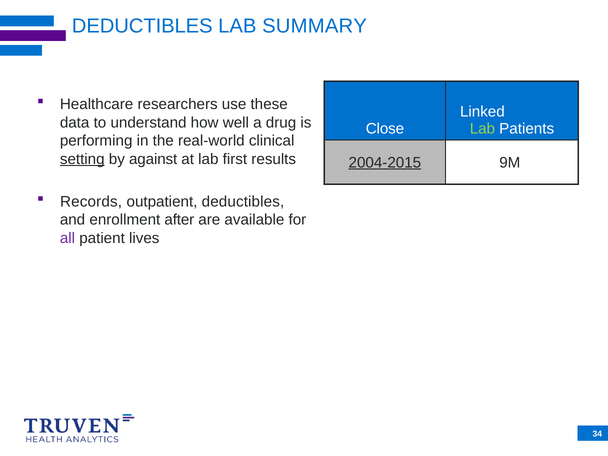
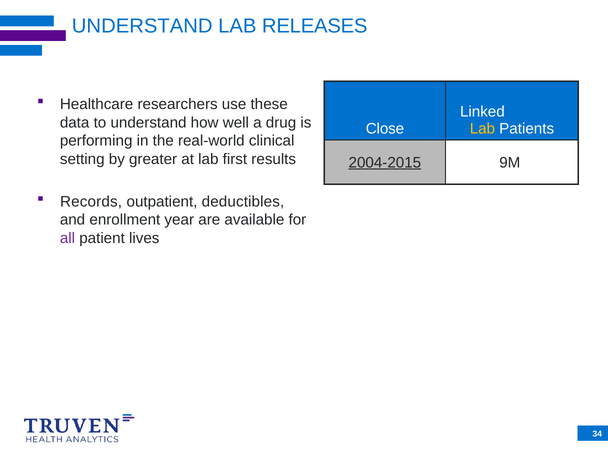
DEDUCTIBLES at (142, 26): DEDUCTIBLES -> UNDERSTAND
SUMMARY: SUMMARY -> RELEASES
Lab at (482, 129) colour: light green -> yellow
setting underline: present -> none
against: against -> greater
after: after -> year
